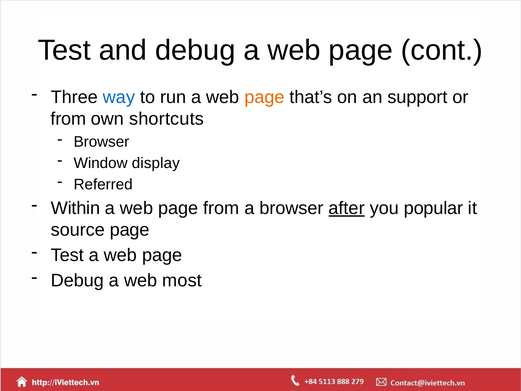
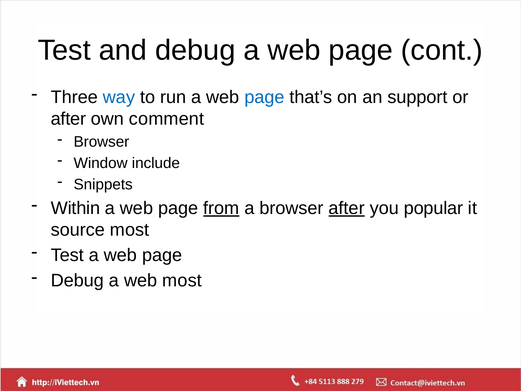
page at (264, 97) colour: orange -> blue
from at (68, 119): from -> after
shortcuts: shortcuts -> comment
display: display -> include
Referred: Referred -> Snippets
from at (221, 208) underline: none -> present
source page: page -> most
